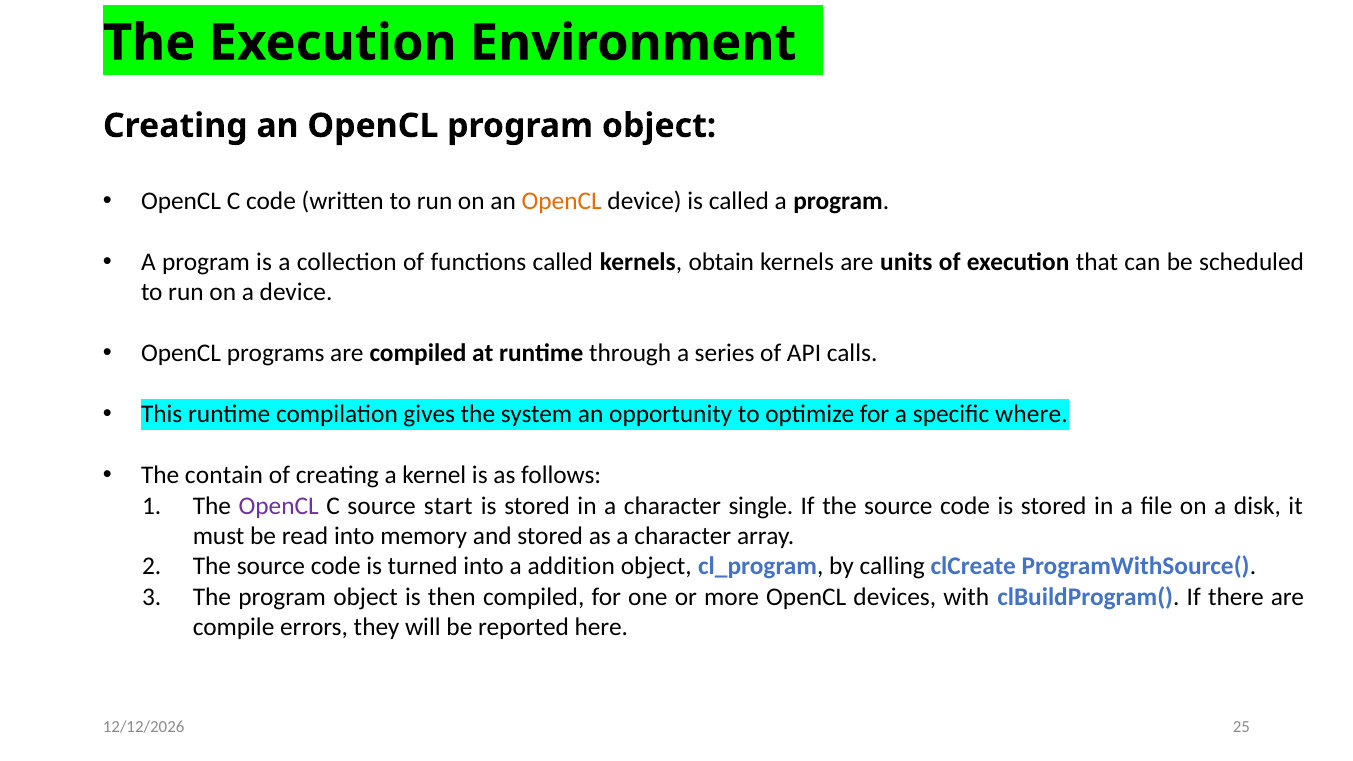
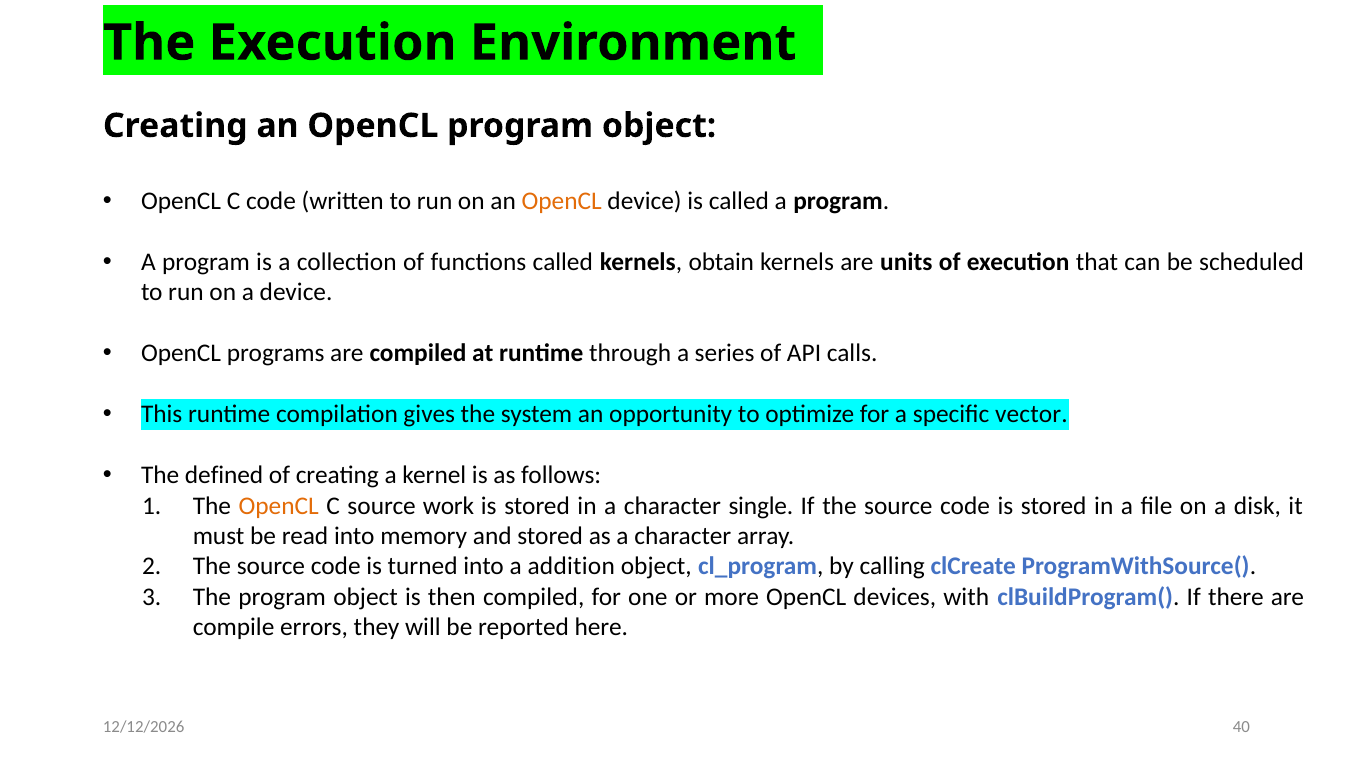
where: where -> vector
contain: contain -> defined
OpenCL at (279, 506) colour: purple -> orange
start: start -> work
25: 25 -> 40
